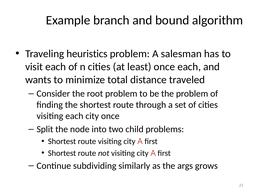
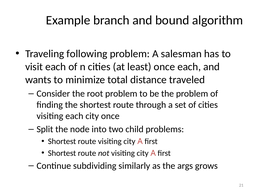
heuristics: heuristics -> following
